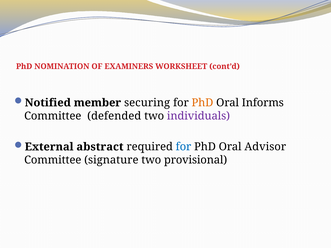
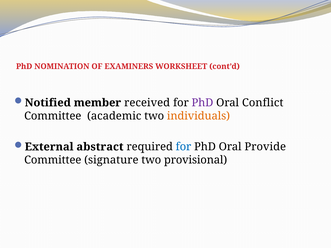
securing: securing -> received
PhD at (202, 103) colour: orange -> purple
Informs: Informs -> Conflict
defended: defended -> academic
individuals colour: purple -> orange
Advisor: Advisor -> Provide
